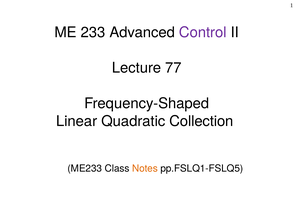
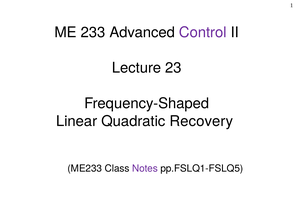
77: 77 -> 23
Collection: Collection -> Recovery
Notes colour: orange -> purple
